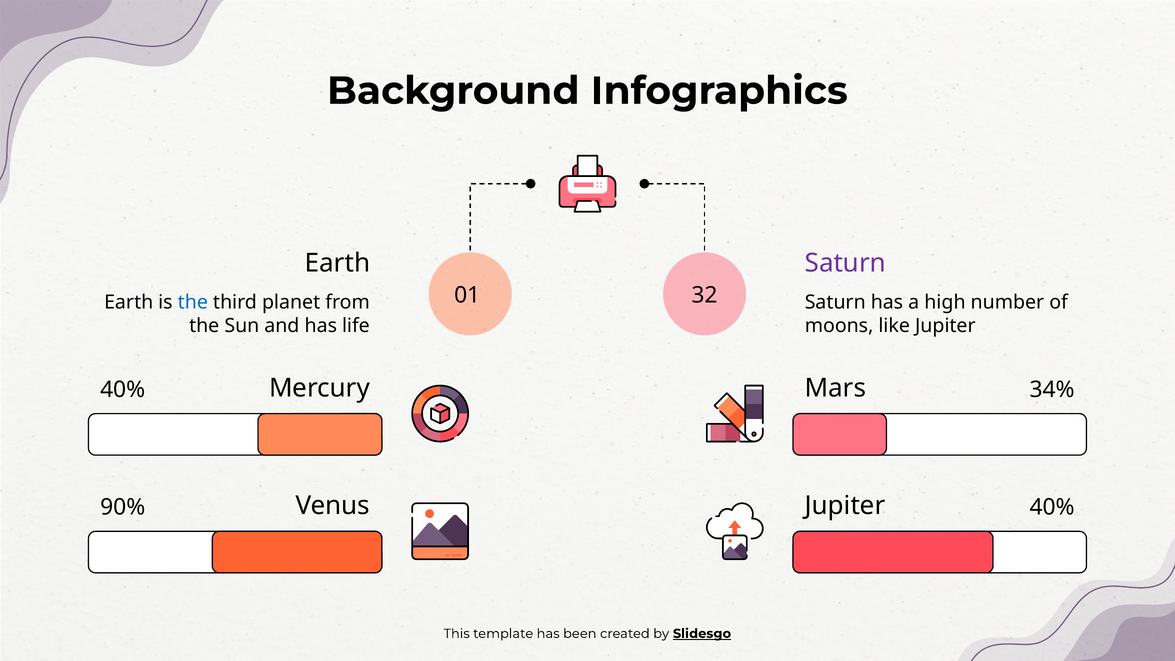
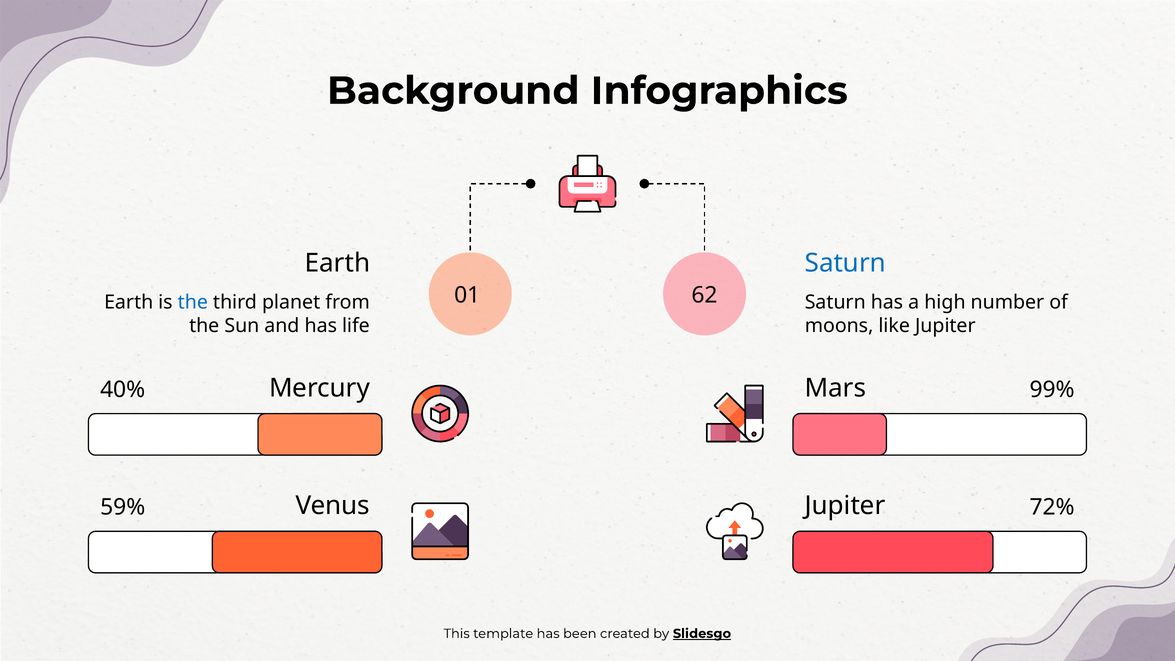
Saturn at (845, 263) colour: purple -> blue
32: 32 -> 62
34%: 34% -> 99%
Jupiter 40%: 40% -> 72%
90%: 90% -> 59%
